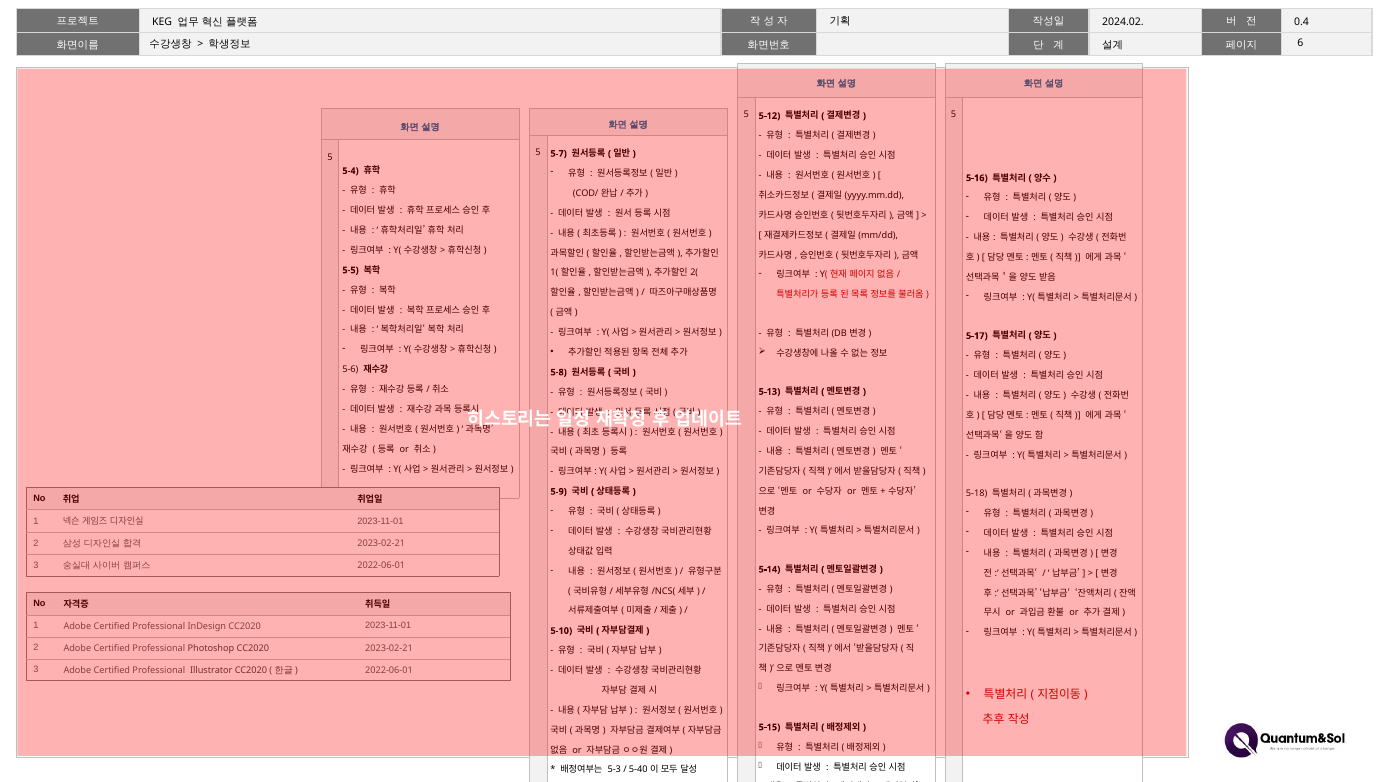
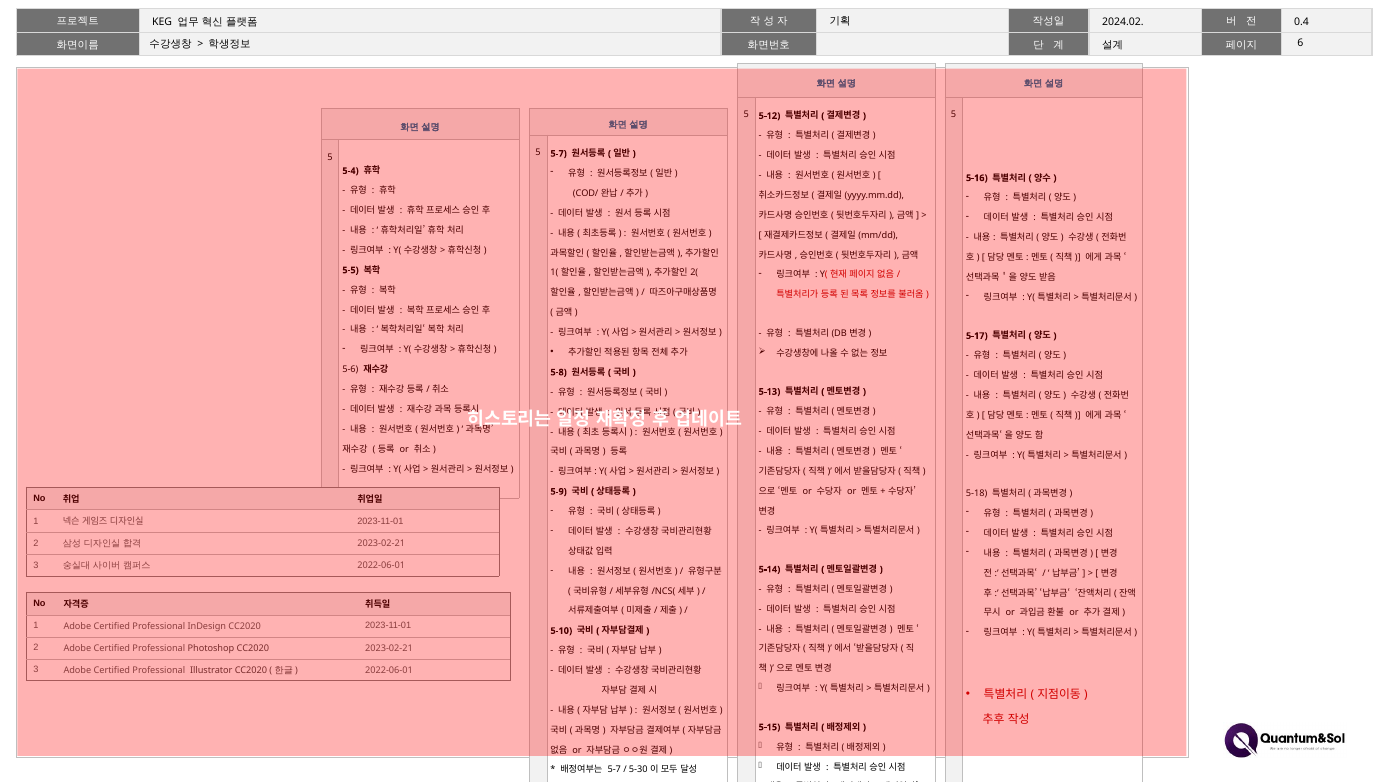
5-3 at (614, 770): 5-3 -> 5-7
5-40: 5-40 -> 5-30
